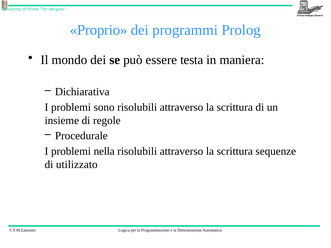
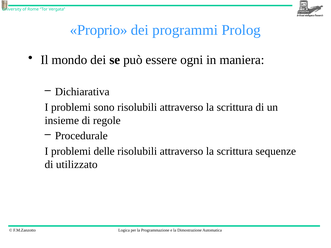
testa: testa -> ogni
nella: nella -> delle
